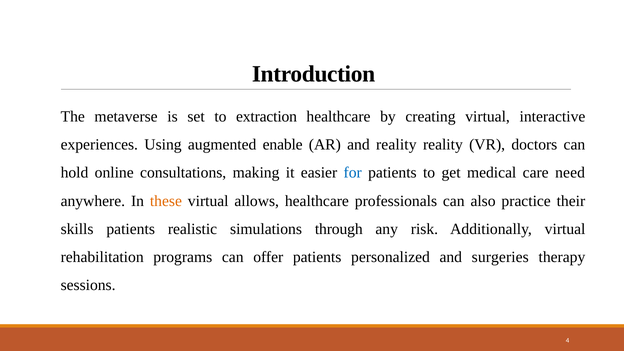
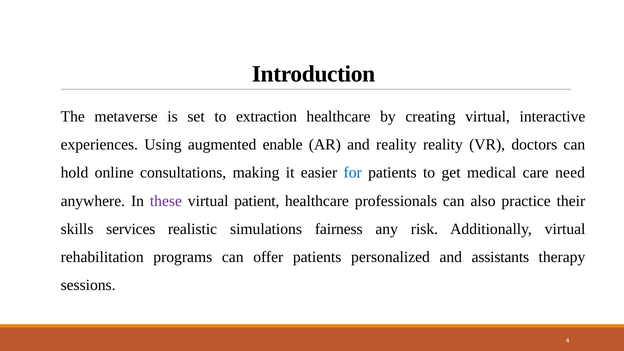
these colour: orange -> purple
allows: allows -> patient
skills patients: patients -> services
through: through -> fairness
surgeries: surgeries -> assistants
